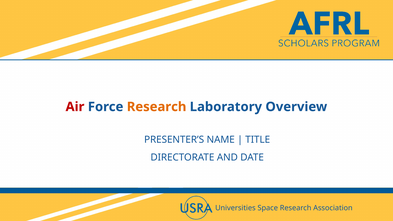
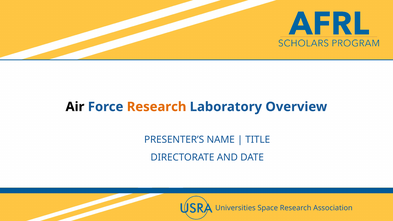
Air colour: red -> black
